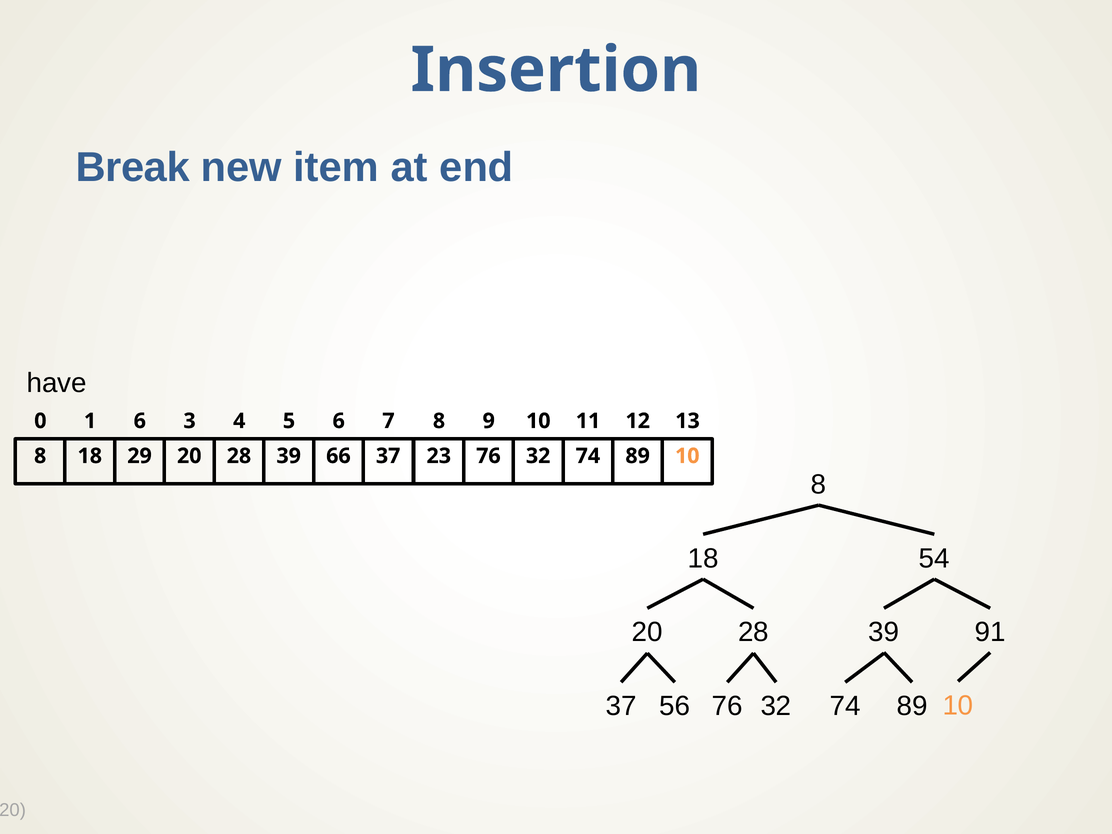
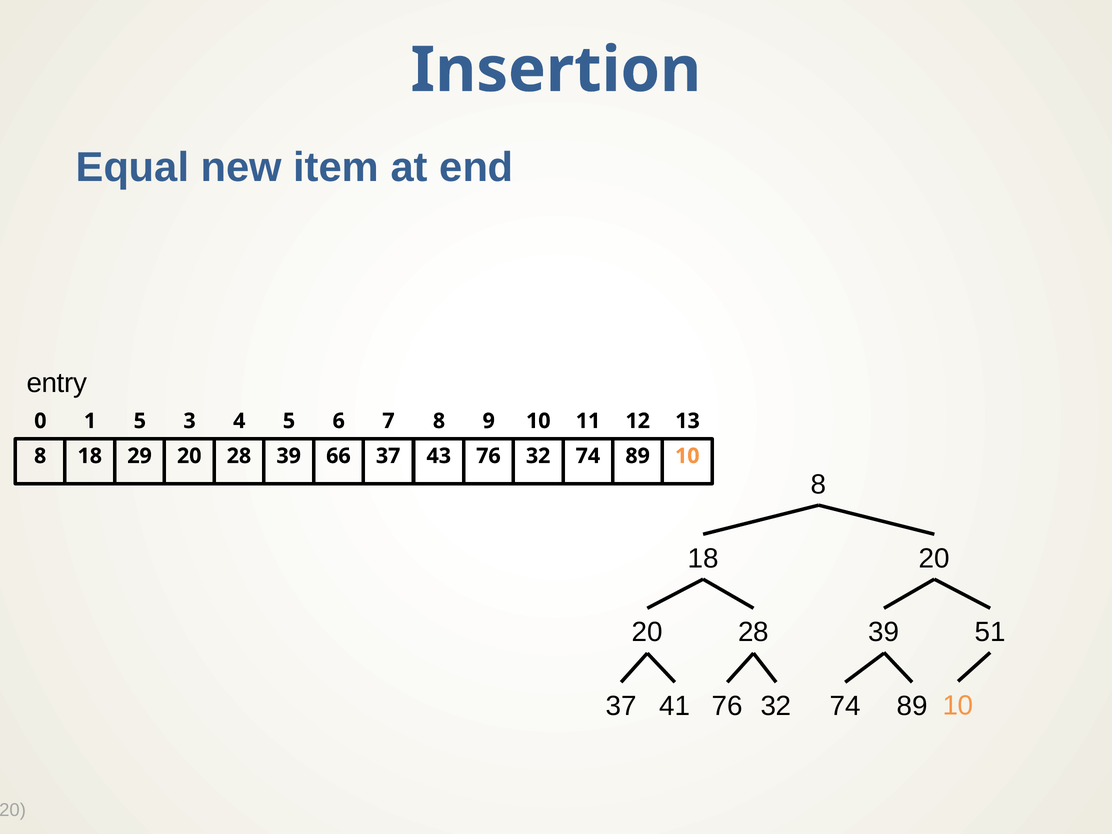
Break: Break -> Equal
have: have -> entry
1 6: 6 -> 5
23: 23 -> 43
18 54: 54 -> 20
91: 91 -> 51
56: 56 -> 41
